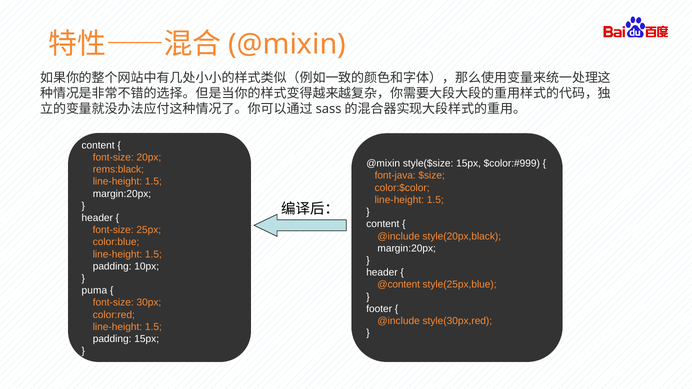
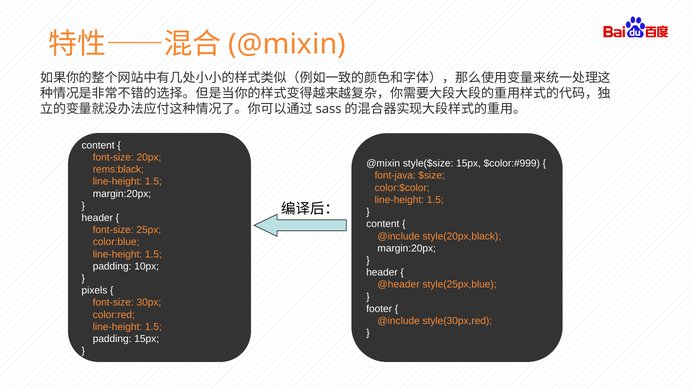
@content: @content -> @header
puma: puma -> pixels
